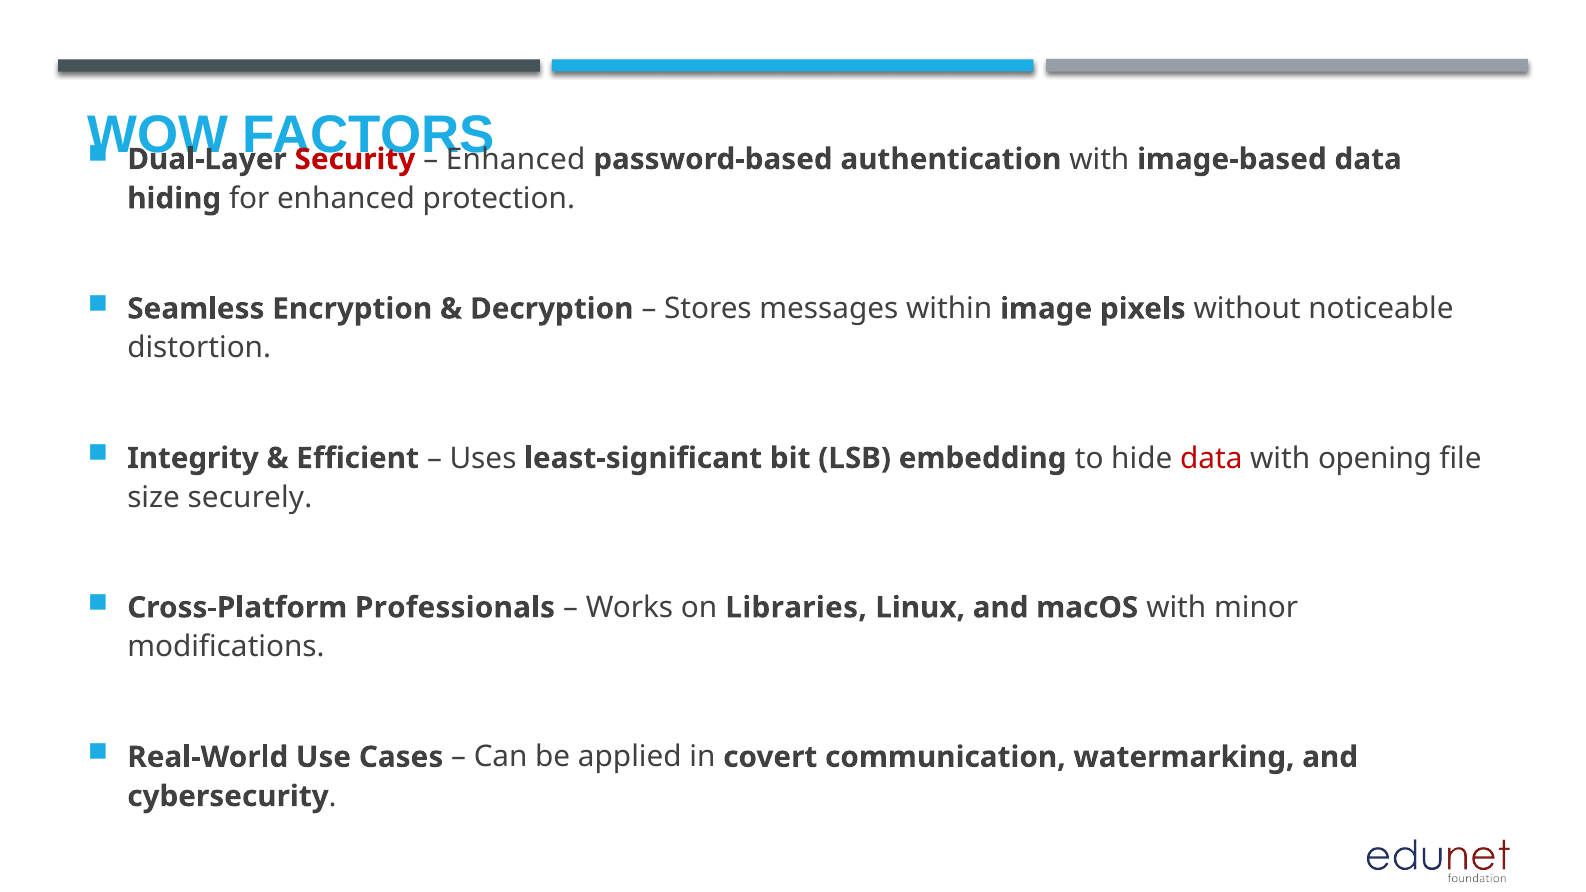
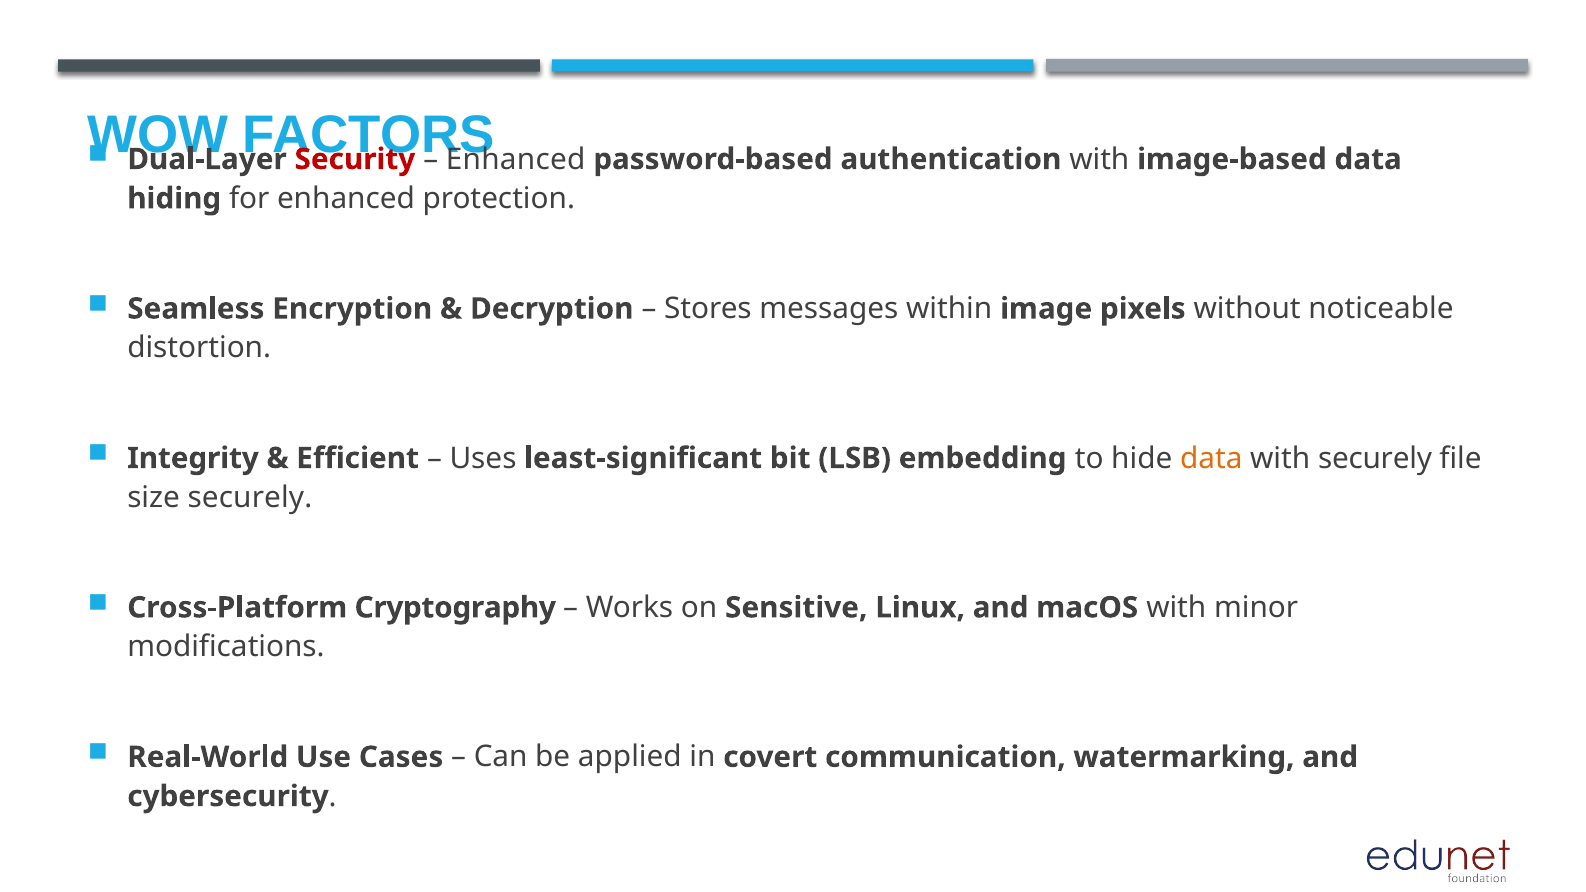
data at (1211, 458) colour: red -> orange
with opening: opening -> securely
Professionals: Professionals -> Cryptography
Libraries: Libraries -> Sensitive
